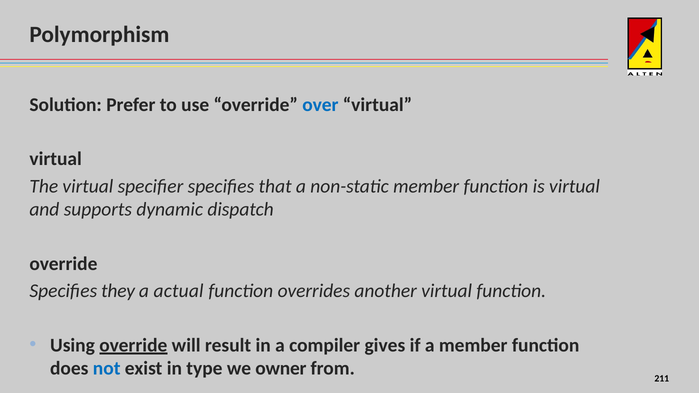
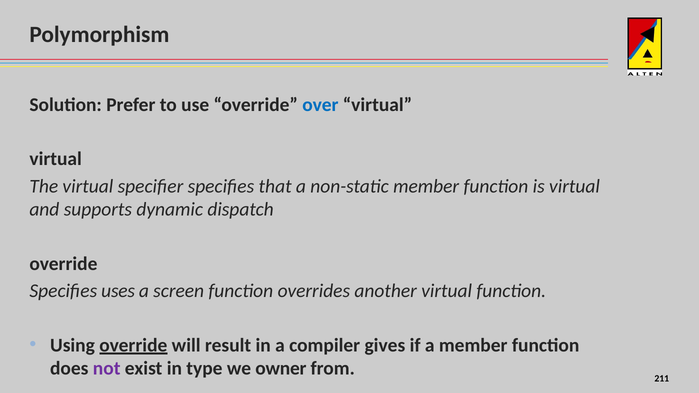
they: they -> uses
actual: actual -> screen
not colour: blue -> purple
